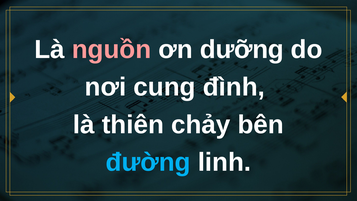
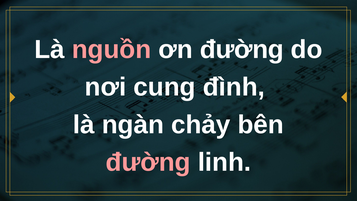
ơn dưỡng: dưỡng -> đường
thiên: thiên -> ngàn
đường at (148, 162) colour: light blue -> pink
